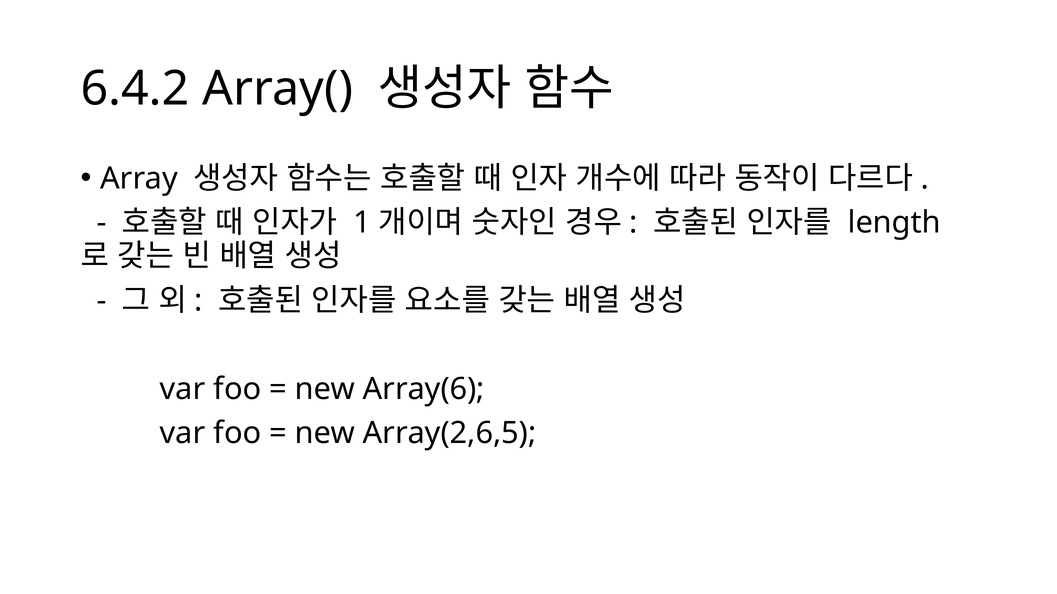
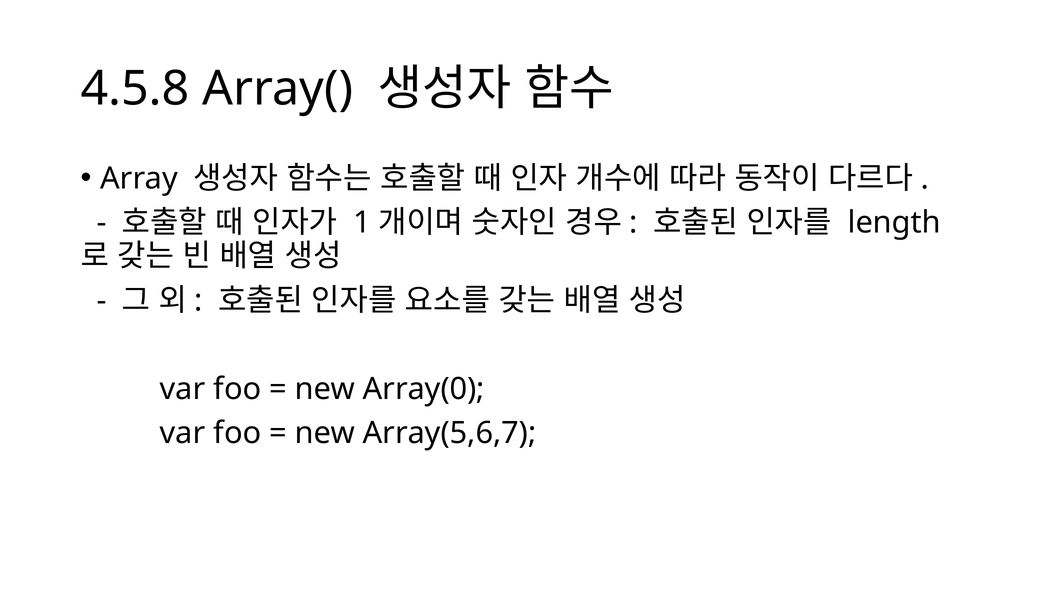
6.4.2: 6.4.2 -> 4.5.8
Array(6: Array(6 -> Array(0
Array(2,6,5: Array(2,6,5 -> Array(5,6,7
